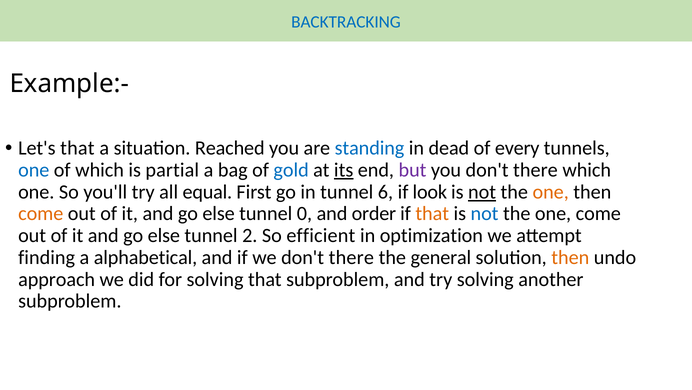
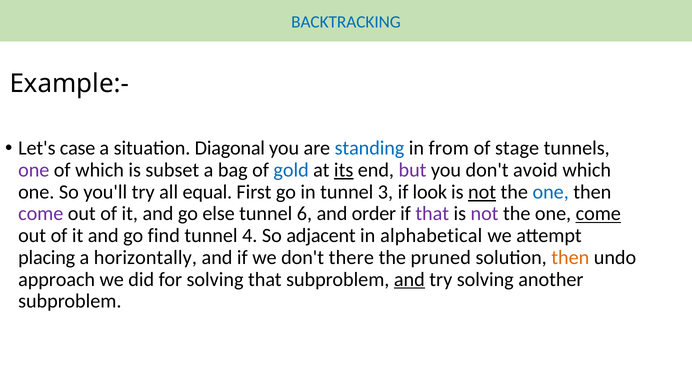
Let's that: that -> case
Reached: Reached -> Diagonal
dead: dead -> from
every: every -> stage
one at (34, 170) colour: blue -> purple
partial: partial -> subset
you don't there: there -> avoid
6: 6 -> 3
one at (551, 192) colour: orange -> blue
come at (41, 213) colour: orange -> purple
0: 0 -> 6
that at (432, 213) colour: orange -> purple
not at (485, 213) colour: blue -> purple
come at (598, 213) underline: none -> present
else at (164, 235): else -> find
2: 2 -> 4
efficient: efficient -> adjacent
optimization: optimization -> alphabetical
finding: finding -> placing
alphabetical: alphabetical -> horizontally
general: general -> pruned
and at (409, 279) underline: none -> present
